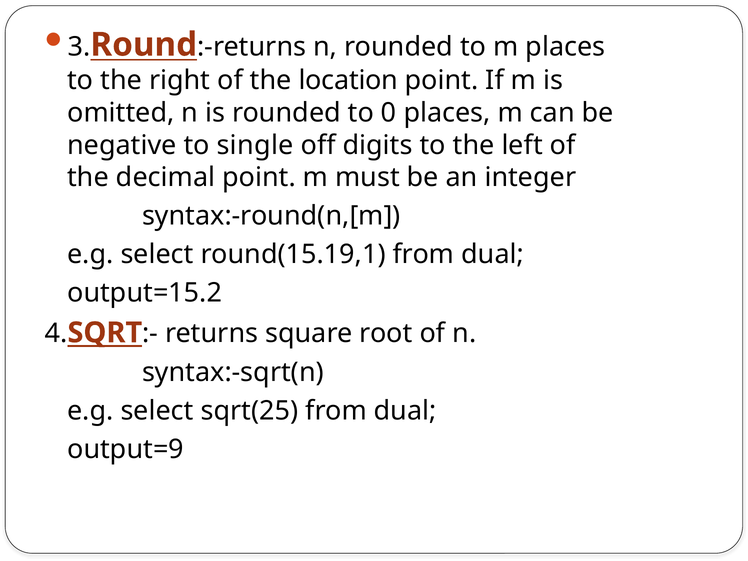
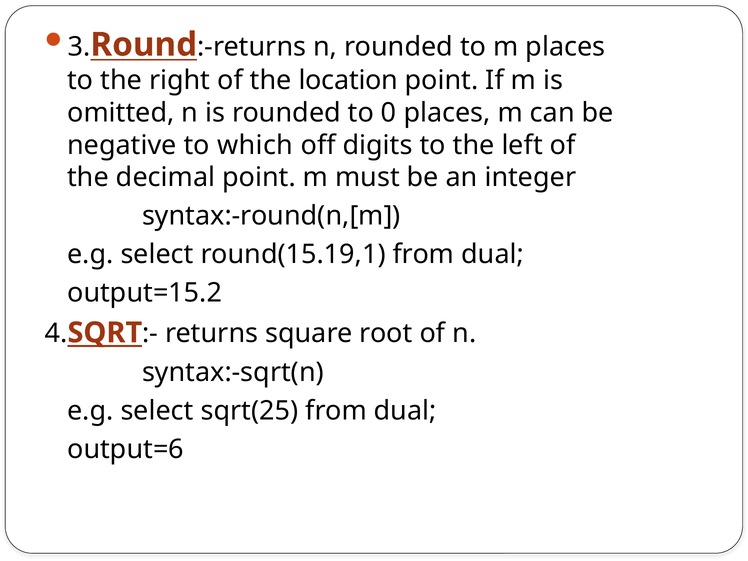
single: single -> which
output=9: output=9 -> output=6
